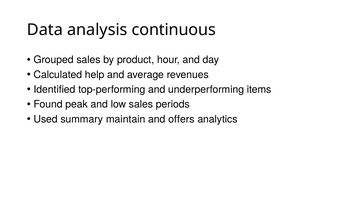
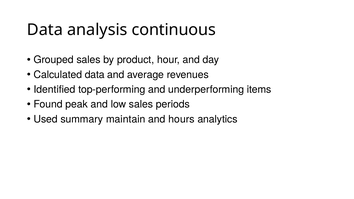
help at (95, 75): help -> data
offers: offers -> hours
